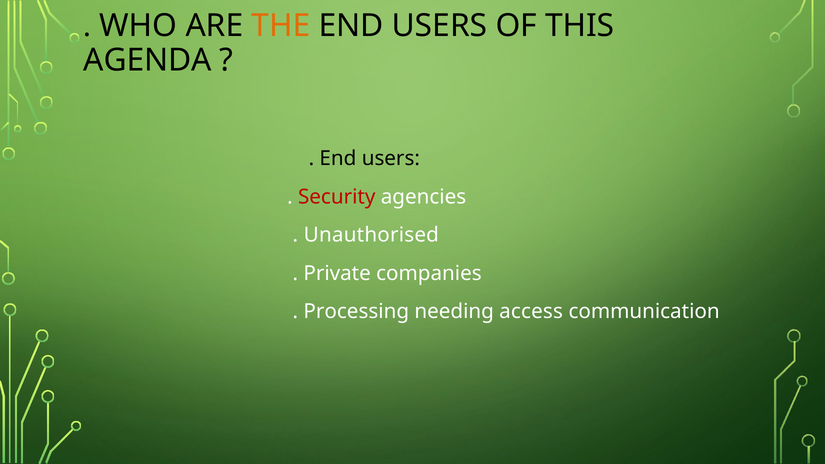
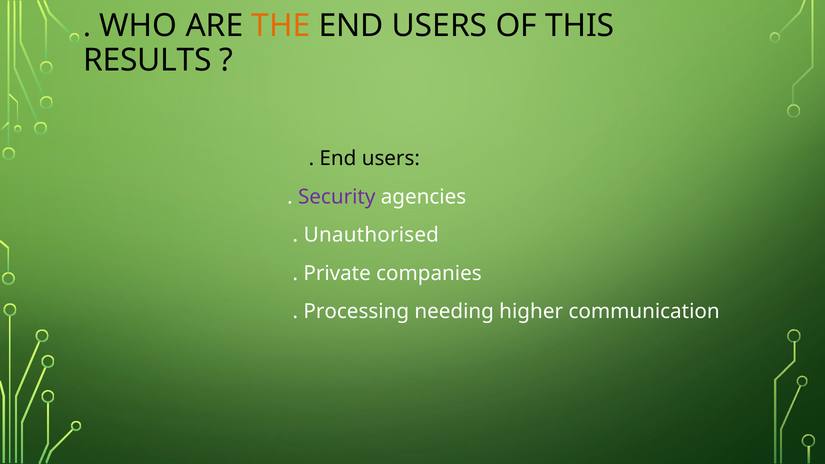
AGENDA: AGENDA -> RESULTS
Security colour: red -> purple
access: access -> higher
